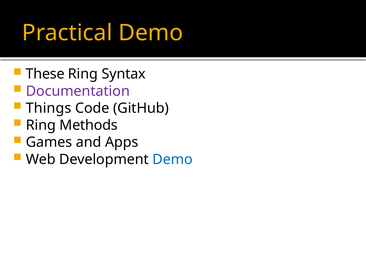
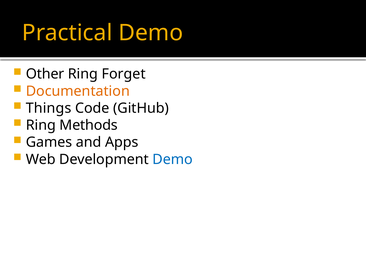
These: These -> Other
Syntax: Syntax -> Forget
Documentation colour: purple -> orange
